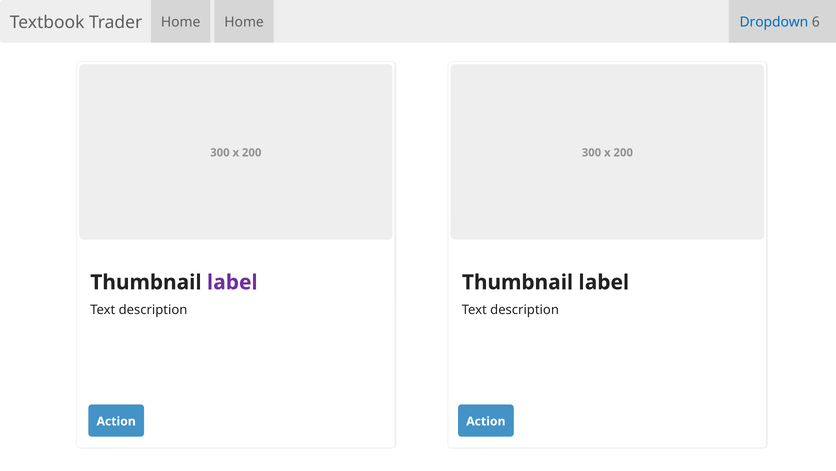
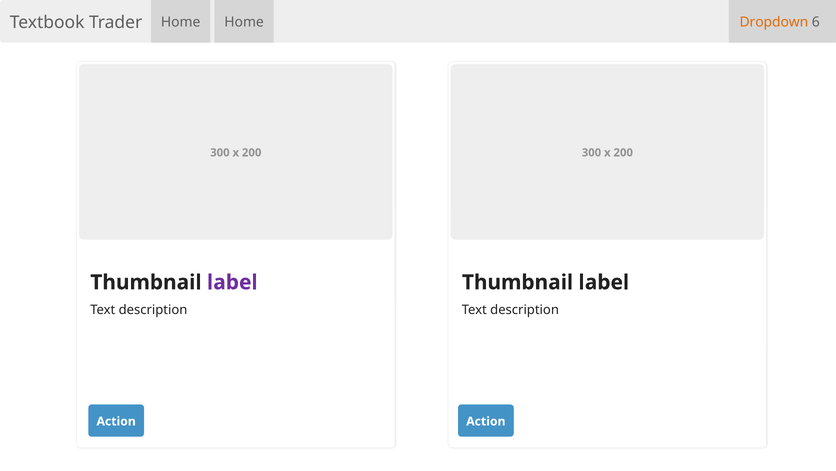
Dropdown colour: blue -> orange
